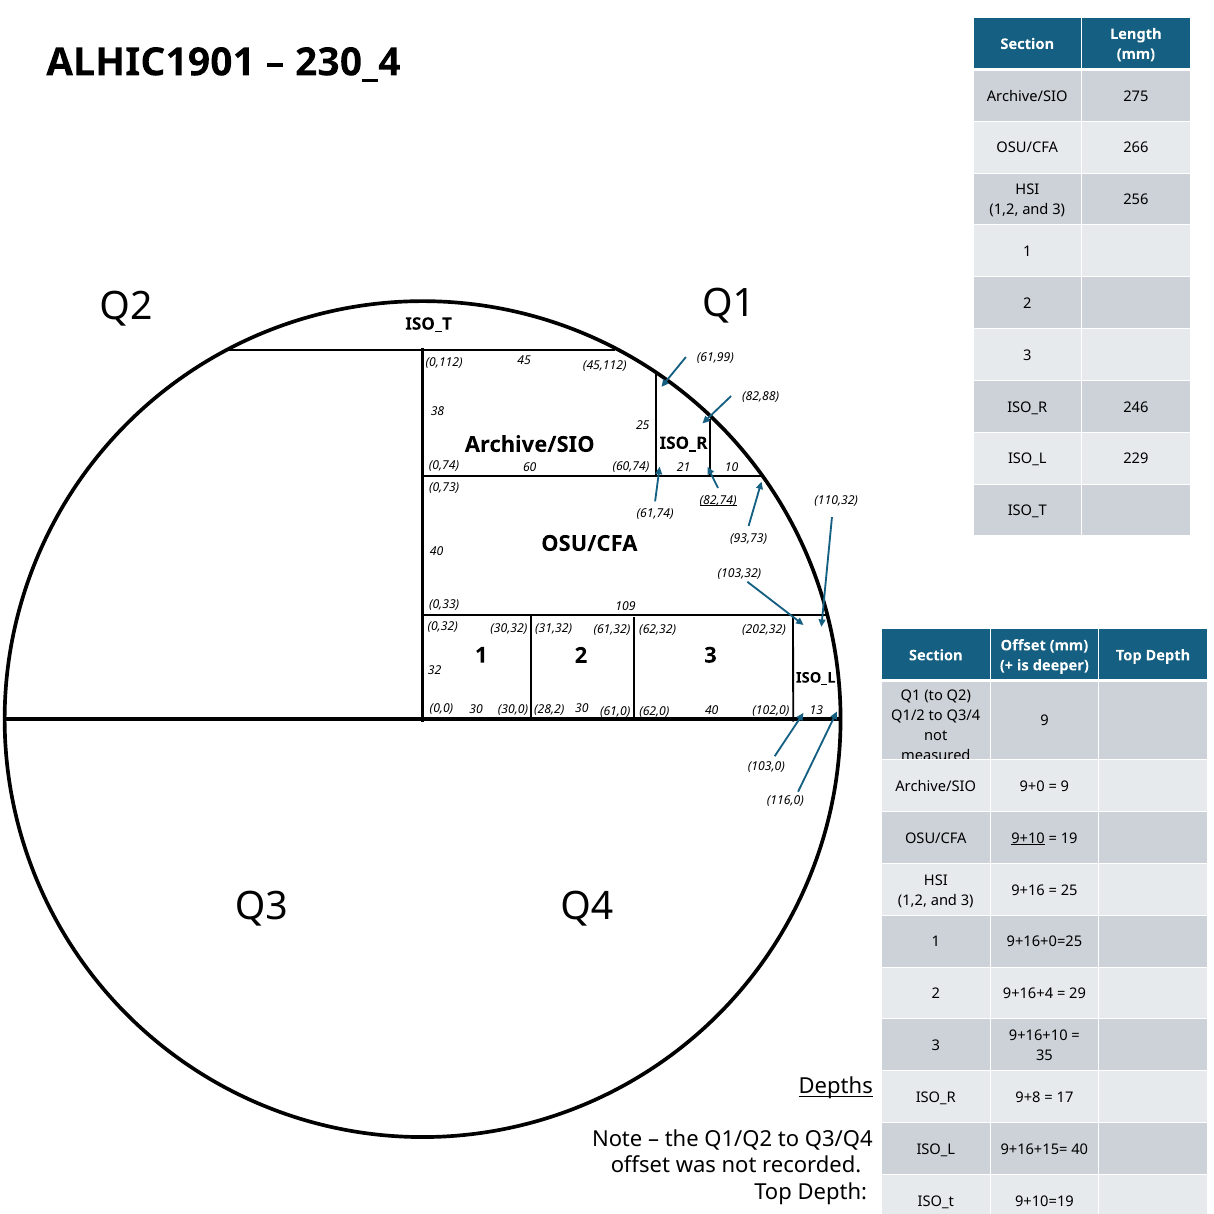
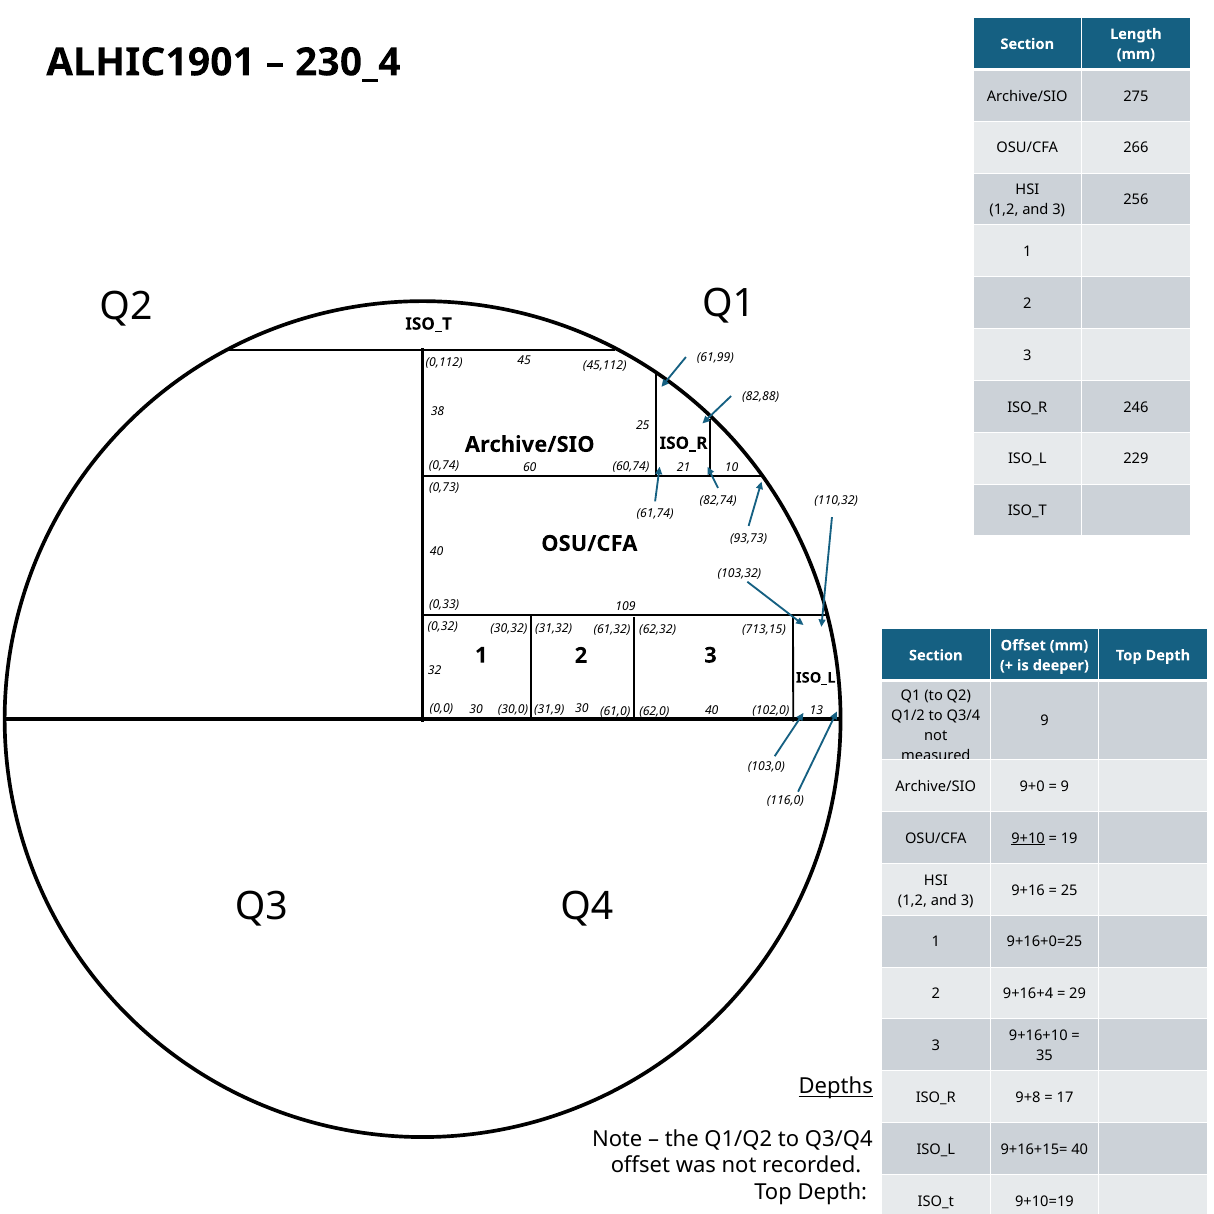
82,74 underline: present -> none
202,32: 202,32 -> 713,15
28,2: 28,2 -> 31,9
